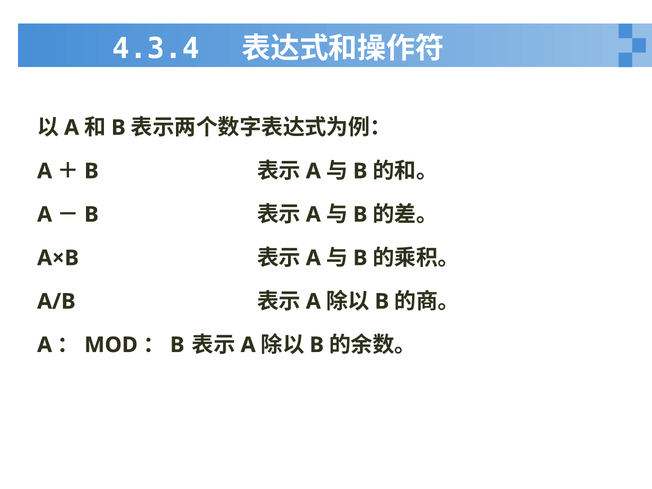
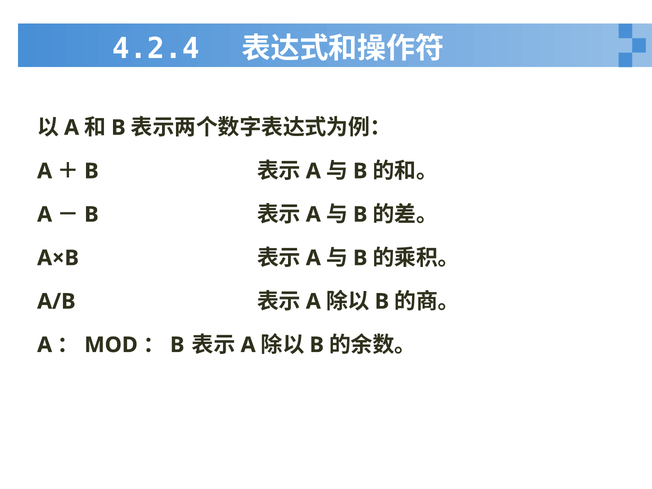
4.3.4: 4.3.4 -> 4.2.4
